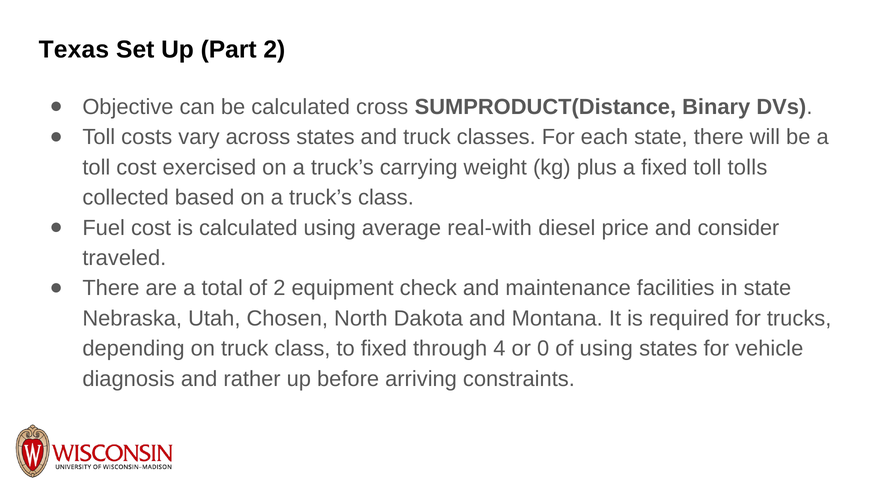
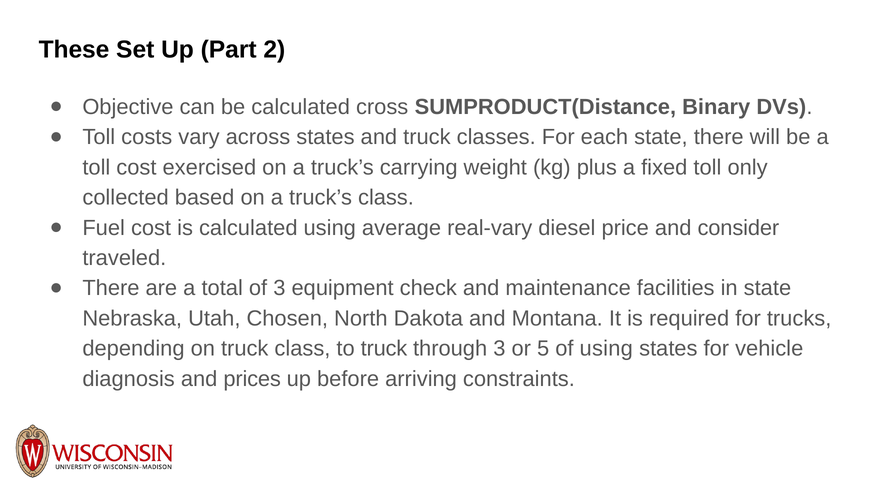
Texas: Texas -> These
tolls: tolls -> only
real-with: real-with -> real-vary
of 2: 2 -> 3
to fixed: fixed -> truck
through 4: 4 -> 3
0: 0 -> 5
rather: rather -> prices
